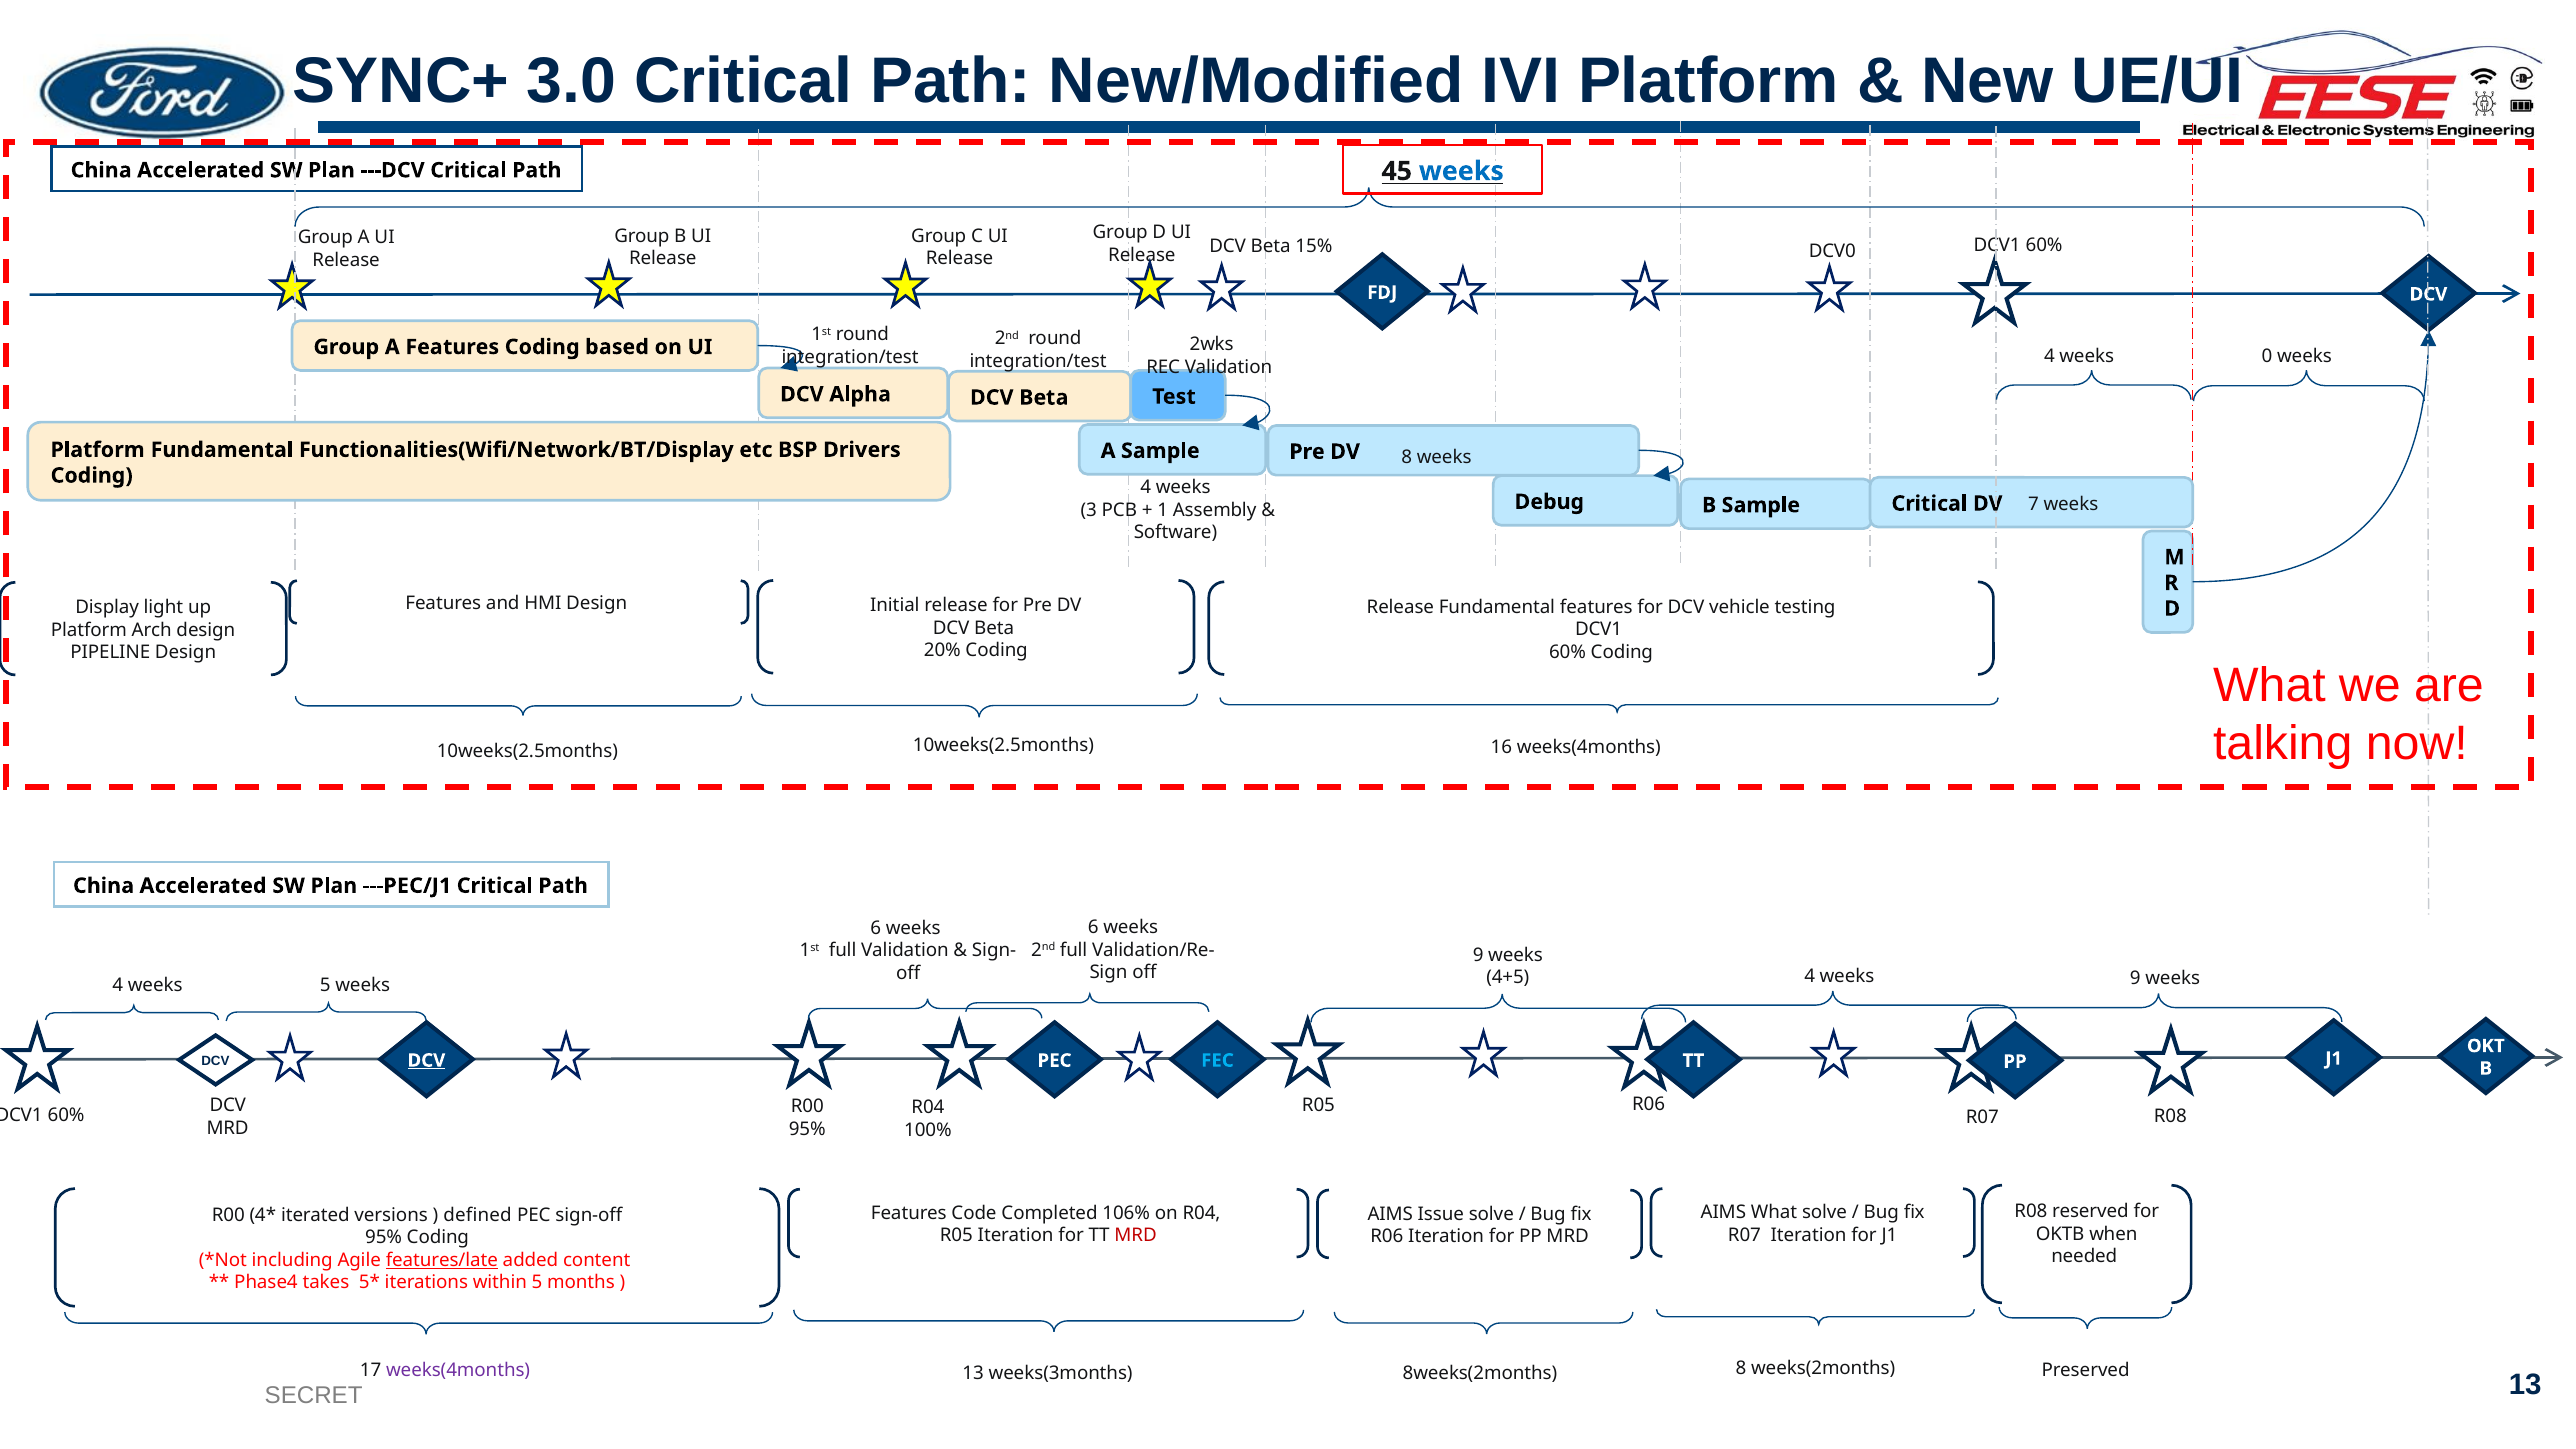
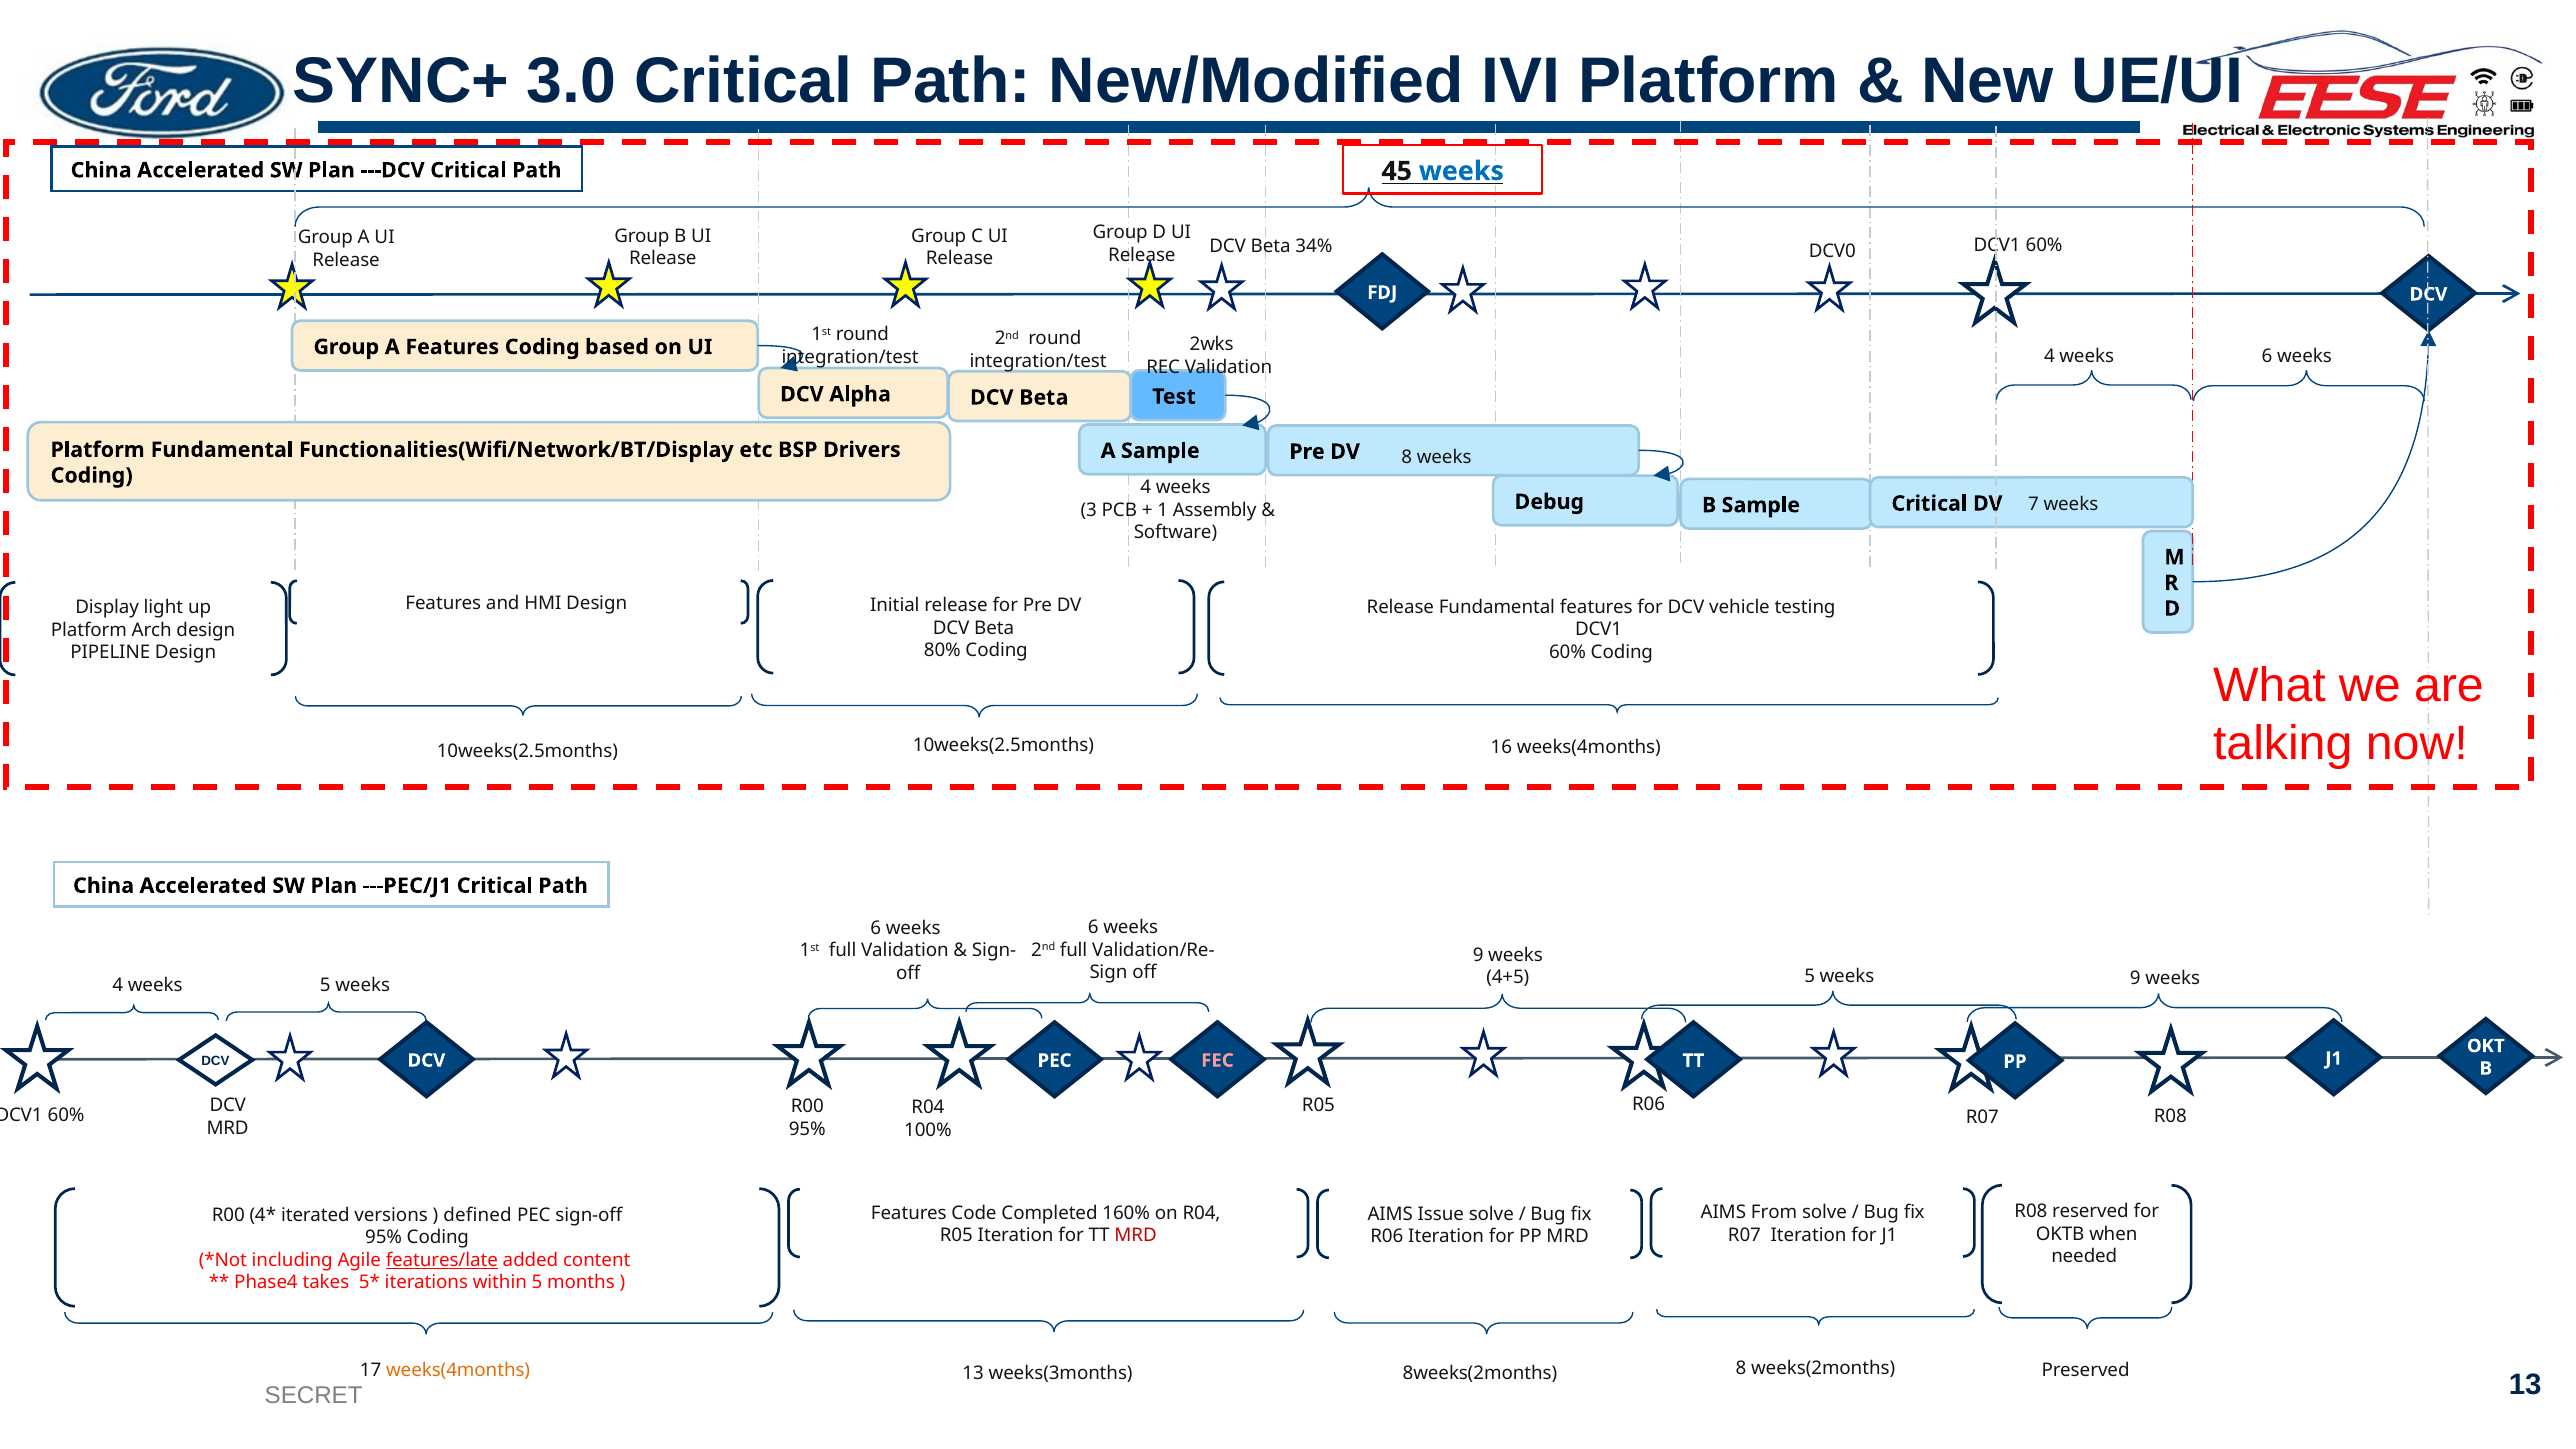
15%: 15% -> 34%
weeks 0: 0 -> 6
20%: 20% -> 80%
4+5 4: 4 -> 5
DCV at (426, 1060) underline: present -> none
FEC colour: light blue -> pink
AIMS What: What -> From
106%: 106% -> 160%
weeks(4months at (458, 1370) colour: purple -> orange
